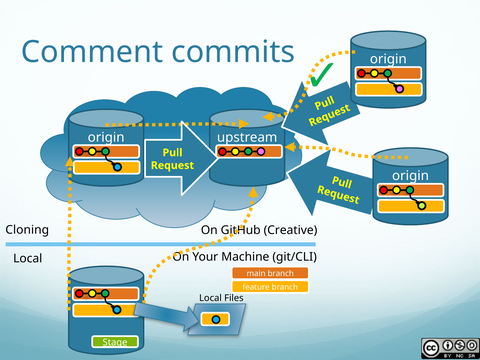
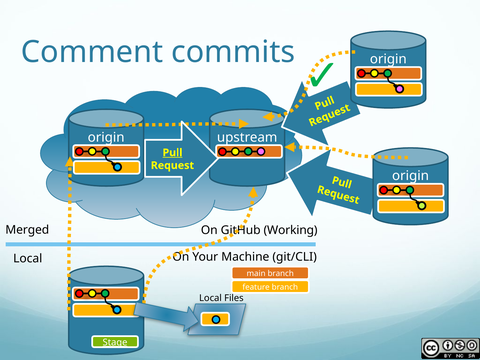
Pull underline: none -> present
Cloning: Cloning -> Merged
Creative: Creative -> Working
